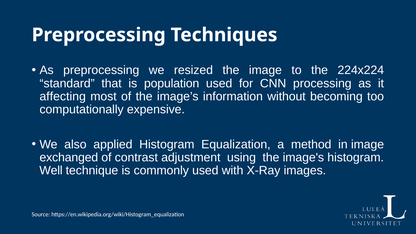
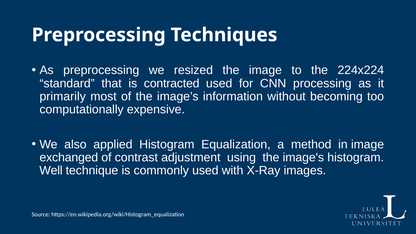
population: population -> contracted
affecting: affecting -> primarily
